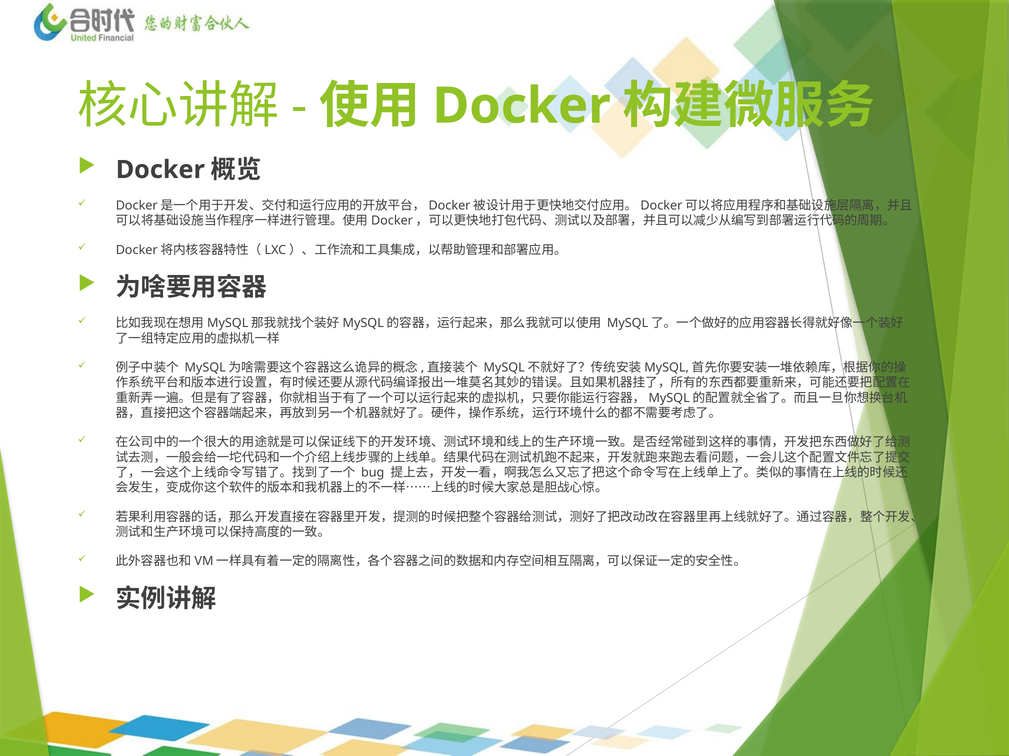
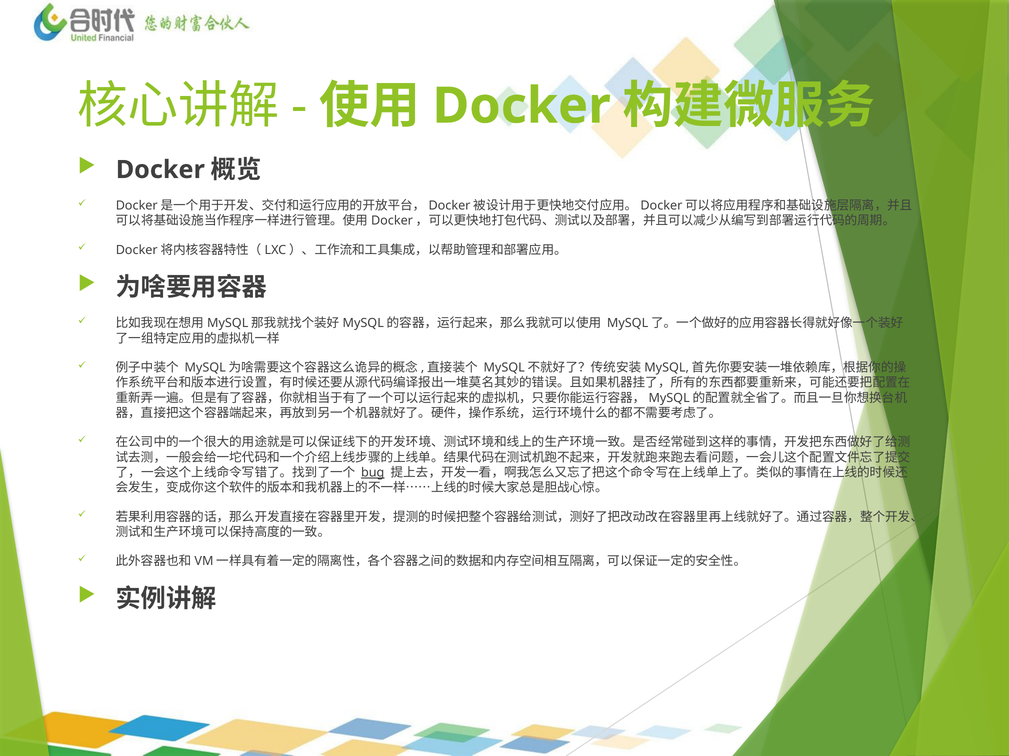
bug underline: none -> present
